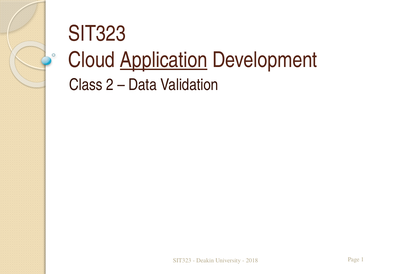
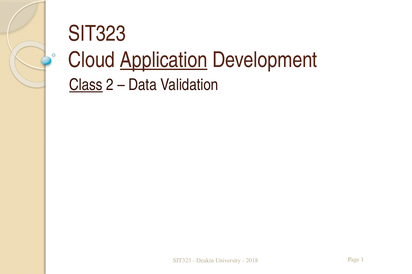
Class underline: none -> present
